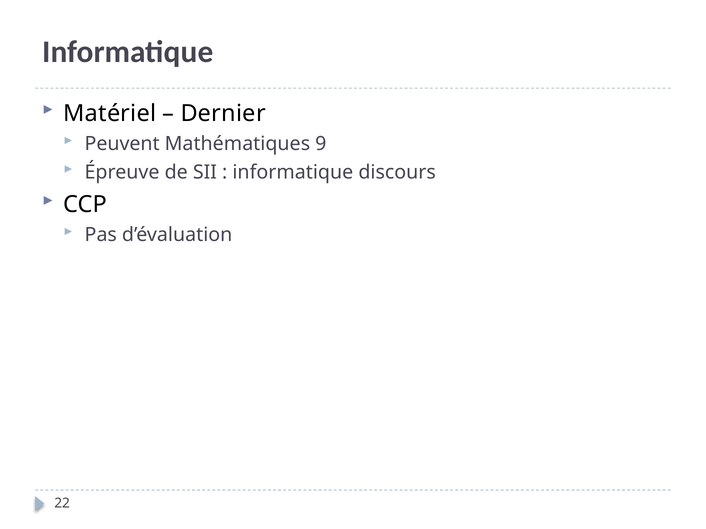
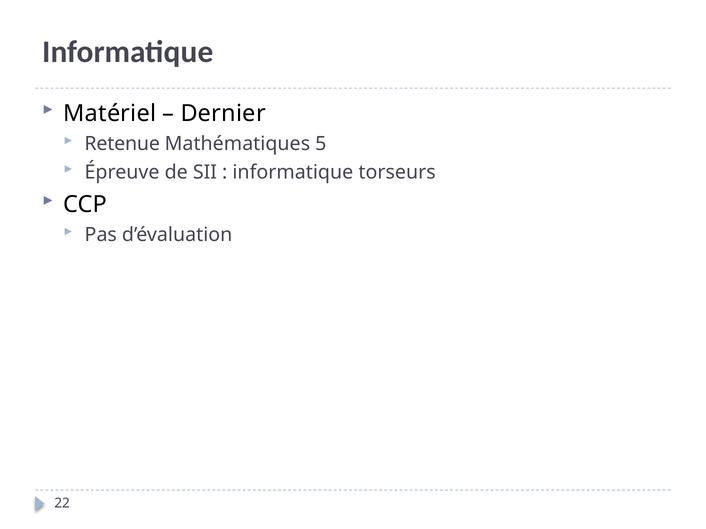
Peuvent: Peuvent -> Retenue
9: 9 -> 5
discours: discours -> torseurs
